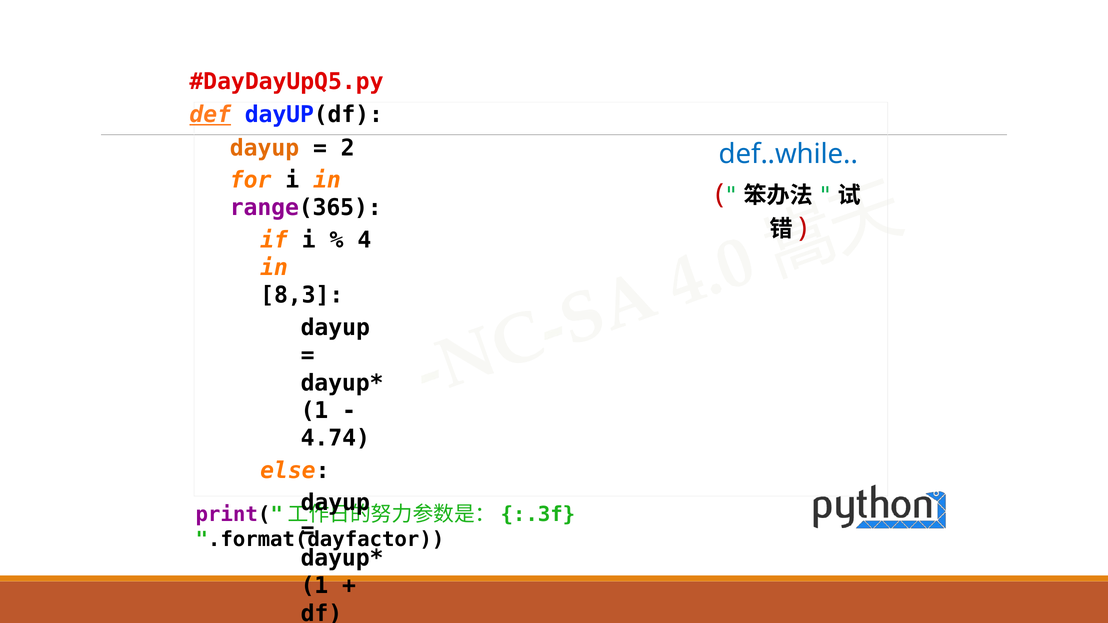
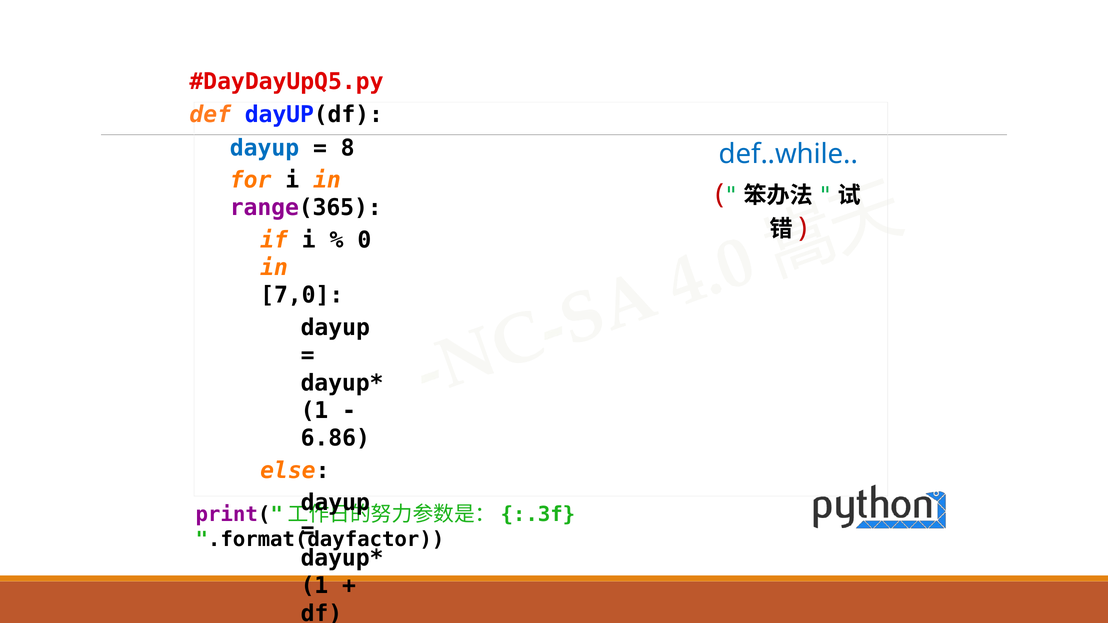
def underline: present -> none
dayup at (265, 148) colour: orange -> blue
2: 2 -> 8
4: 4 -> 0
8,3: 8,3 -> 7,0
4.74: 4.74 -> 6.86
